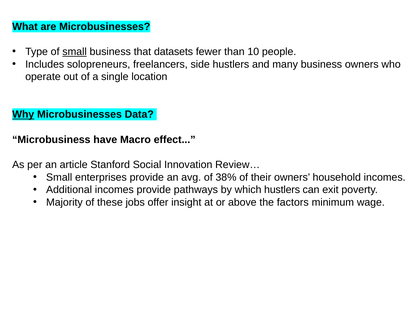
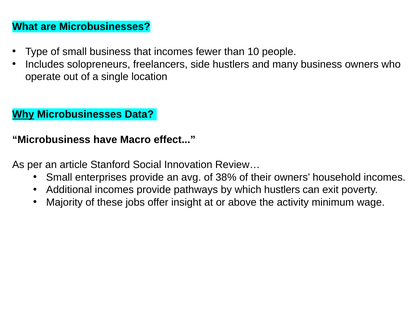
small at (75, 52) underline: present -> none
that datasets: datasets -> incomes
factors: factors -> activity
